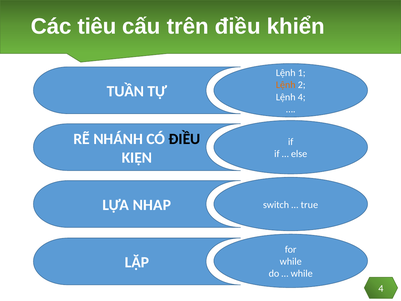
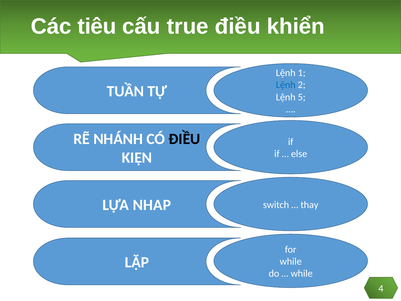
trên: trên -> true
Lệnh at (286, 85) colour: orange -> blue
Lệnh 4: 4 -> 5
true: true -> thay
